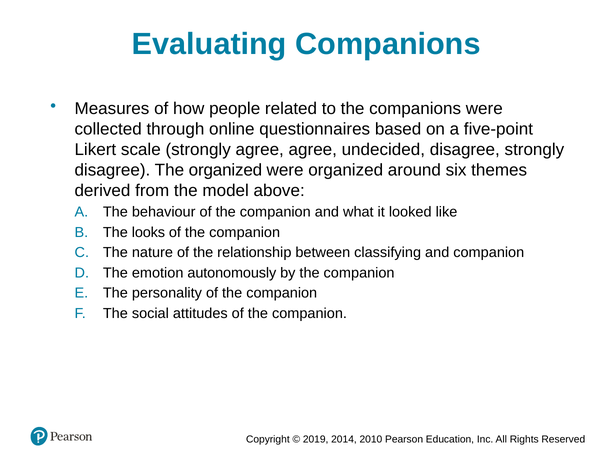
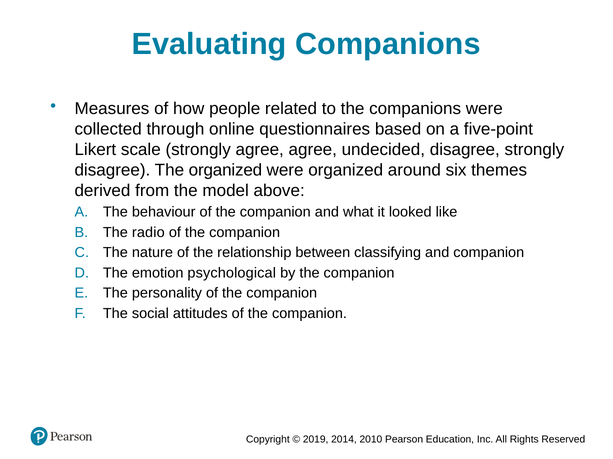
looks: looks -> radio
autonomously: autonomously -> psychological
